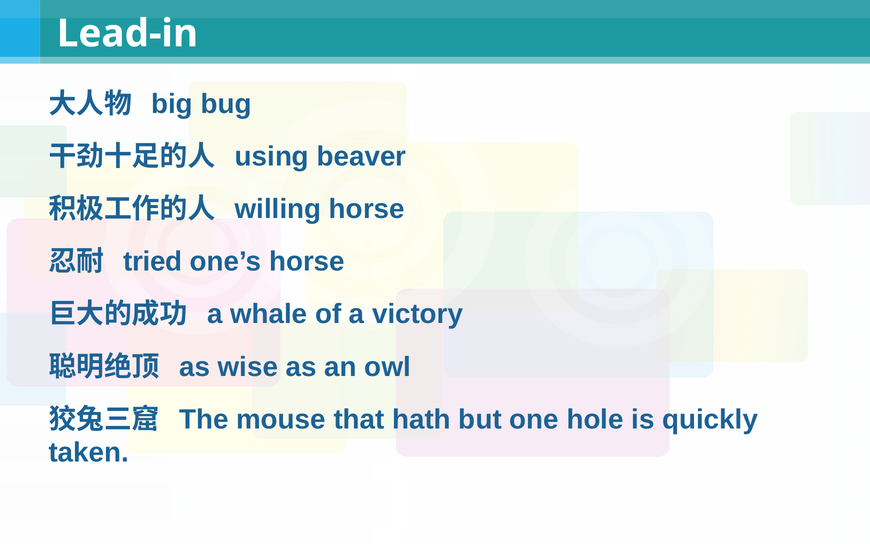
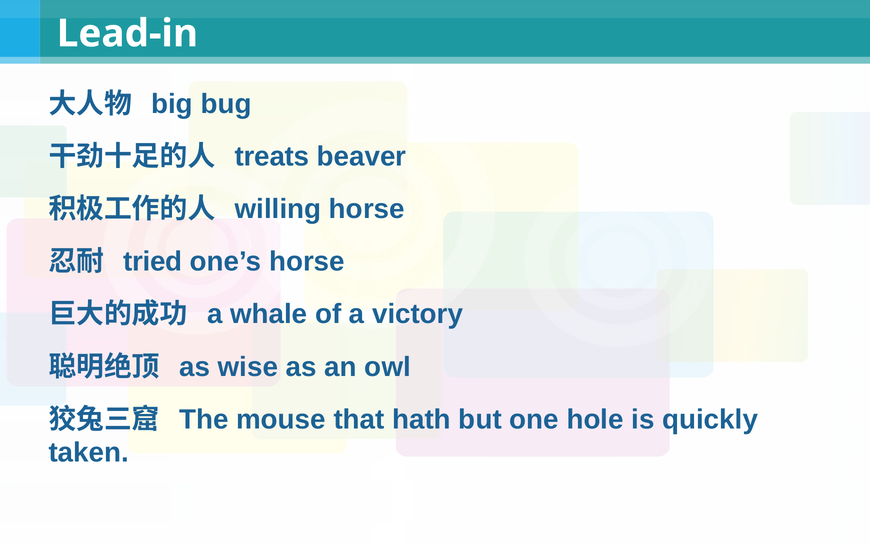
using: using -> treats
